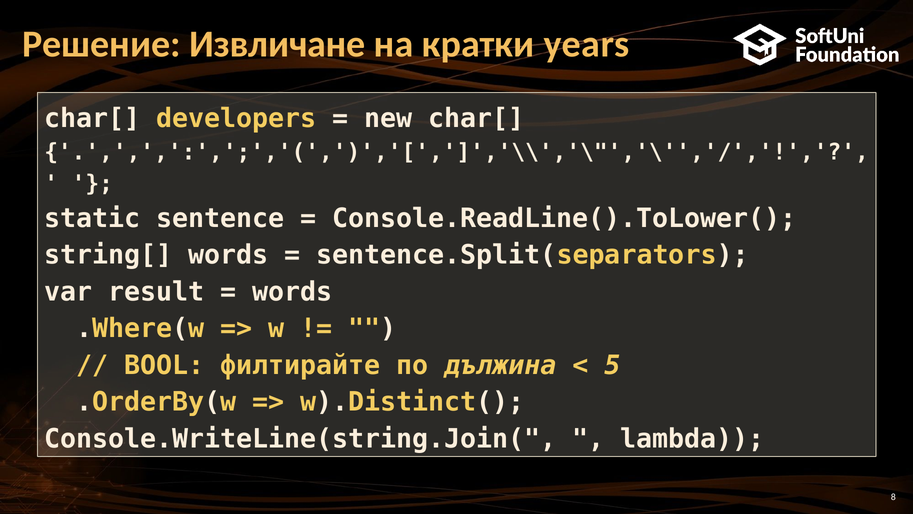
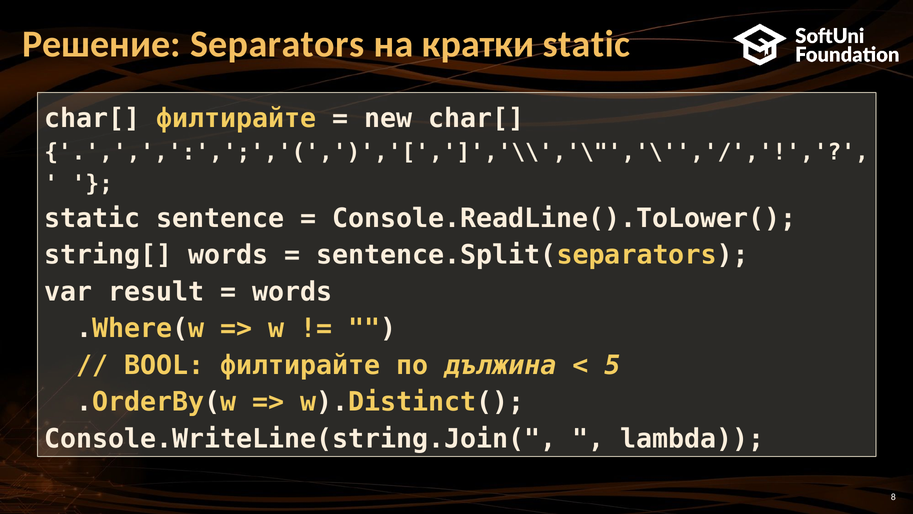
Извличане: Извличане -> Separators
кратки years: years -> static
char[ developers: developers -> филтирайте
